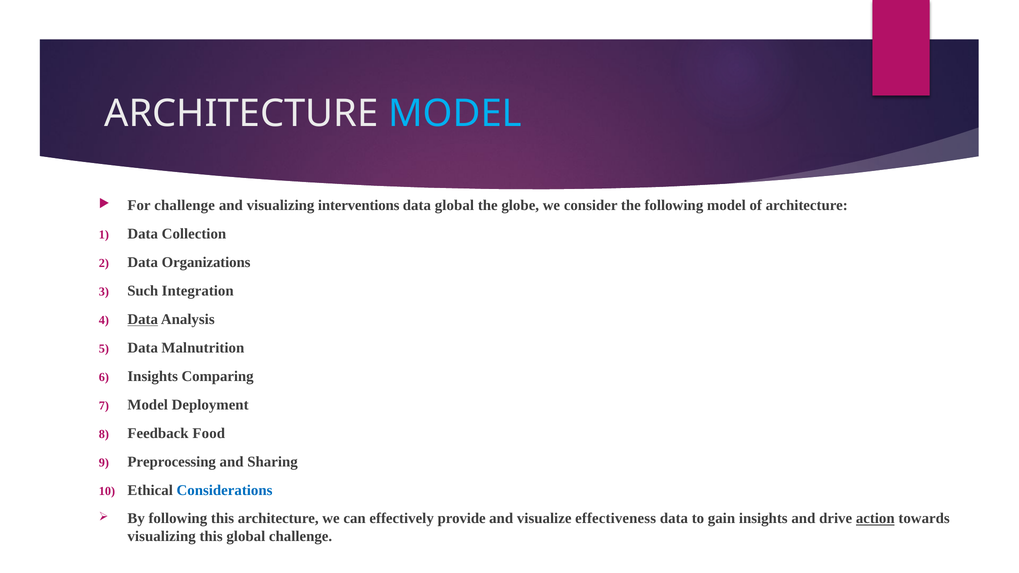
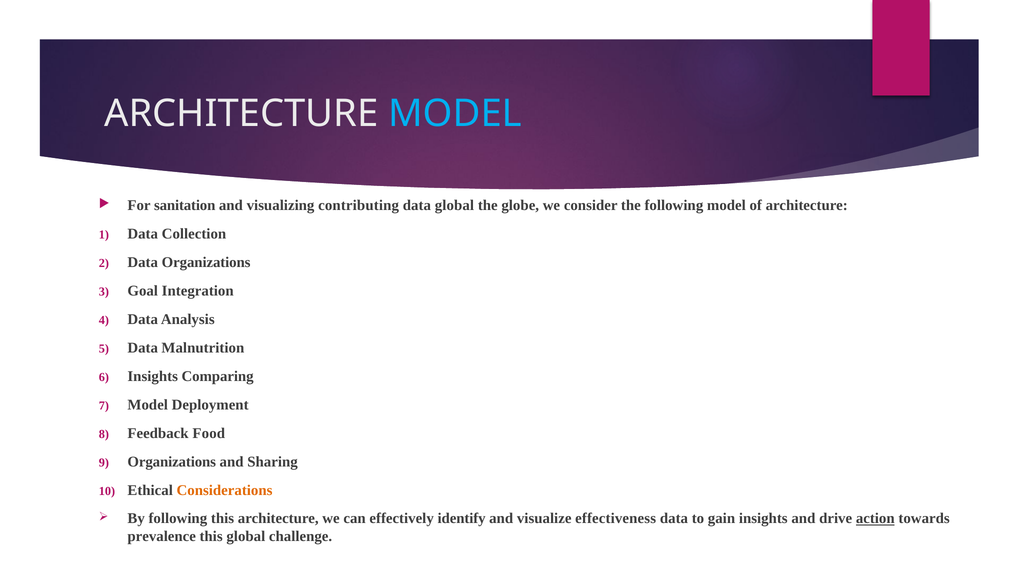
For challenge: challenge -> sanitation
interventions: interventions -> contributing
Such: Such -> Goal
Data at (143, 320) underline: present -> none
Preprocessing at (172, 462): Preprocessing -> Organizations
Considerations colour: blue -> orange
provide: provide -> identify
visualizing at (162, 537): visualizing -> prevalence
